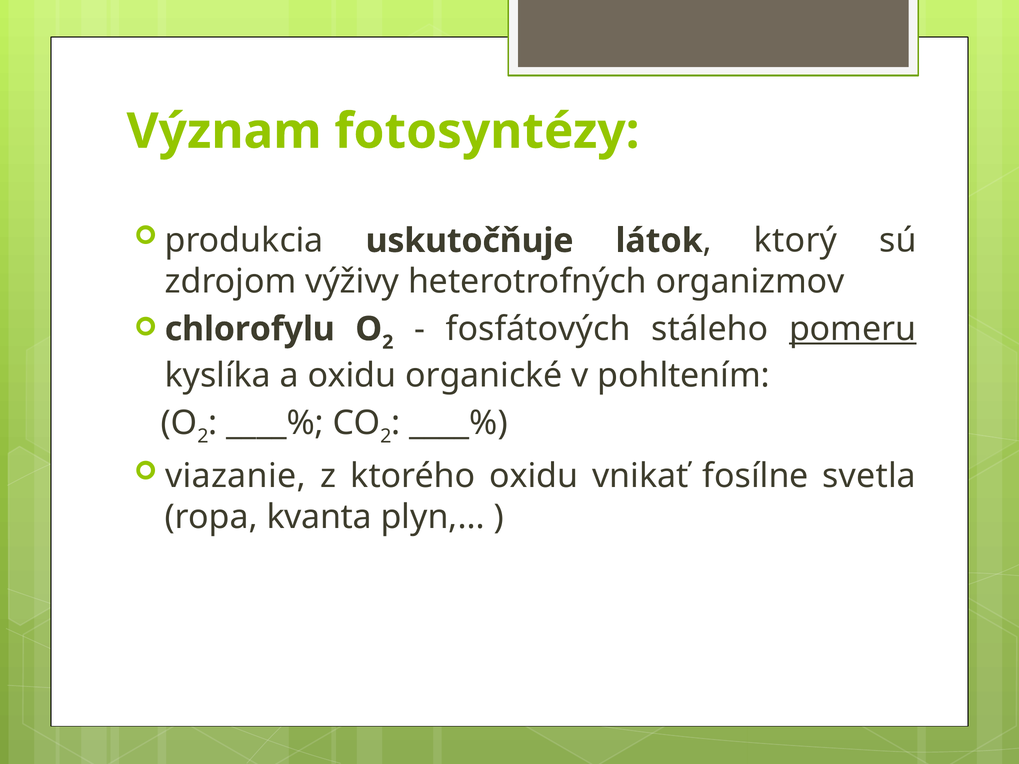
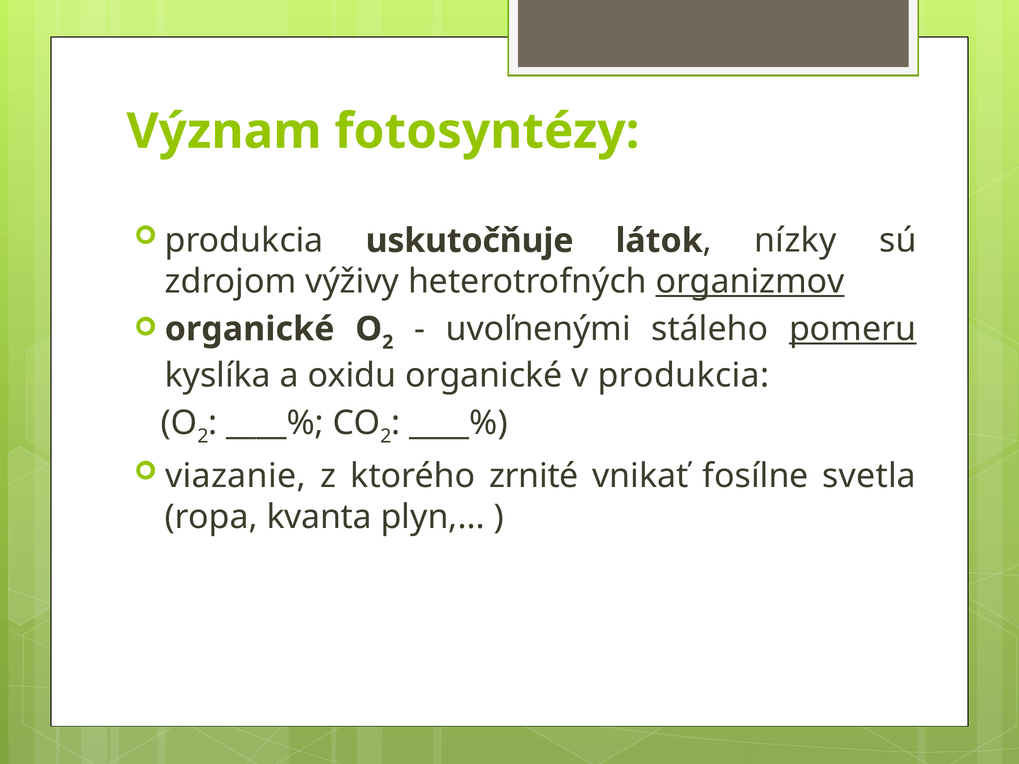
ktorý: ktorý -> nízky
organizmov underline: none -> present
chlorofylu at (250, 329): chlorofylu -> organické
fosfátových: fosfátových -> uvoľnenými
v pohltením: pohltením -> produkcia
ktorého oxidu: oxidu -> zrnité
